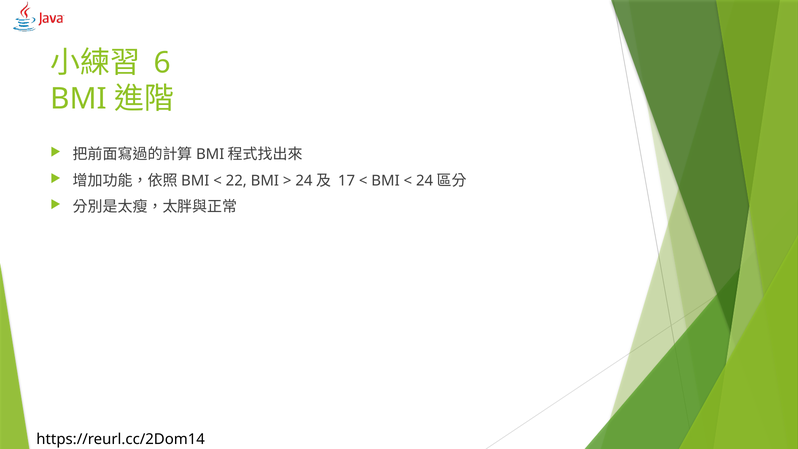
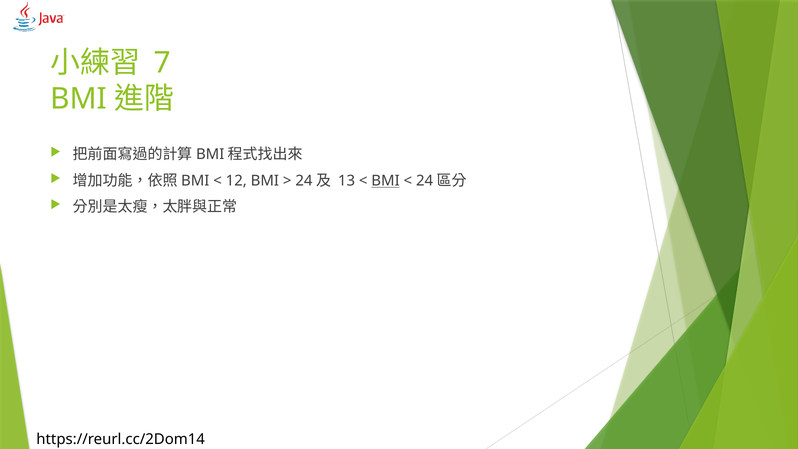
6: 6 -> 7
22: 22 -> 12
17: 17 -> 13
BMI at (386, 181) underline: none -> present
